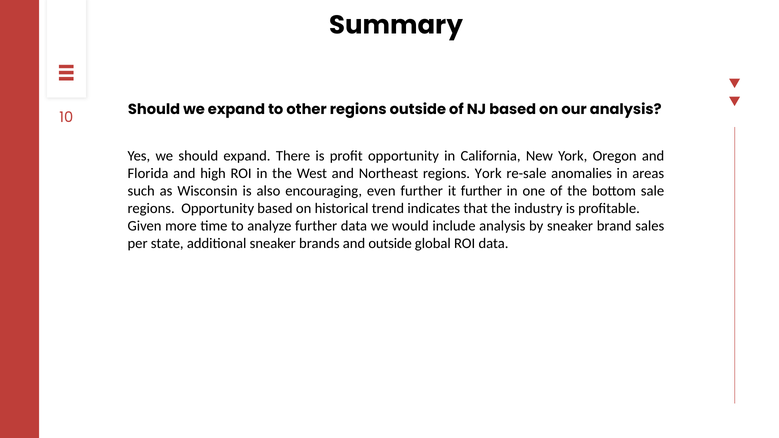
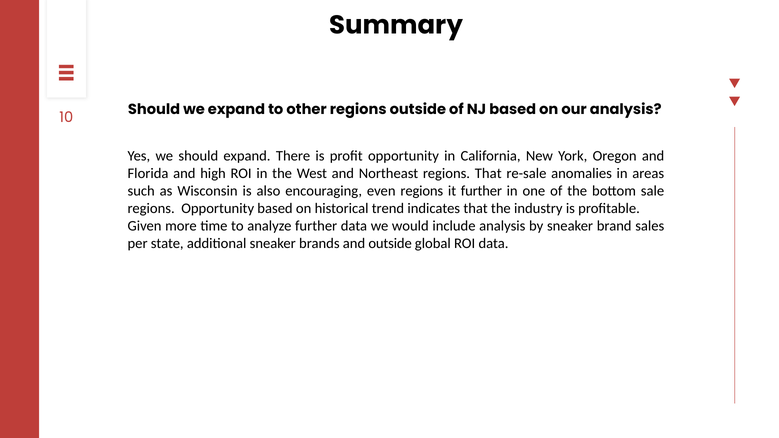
regions York: York -> That
even further: further -> regions
